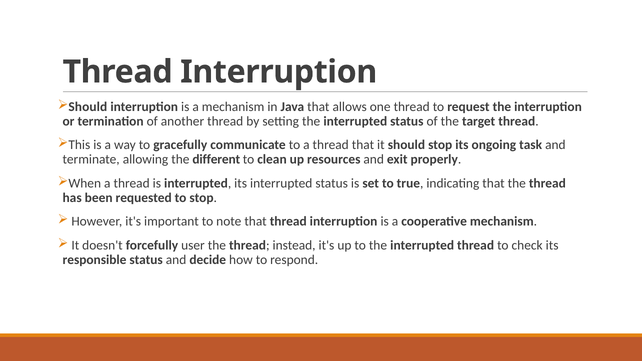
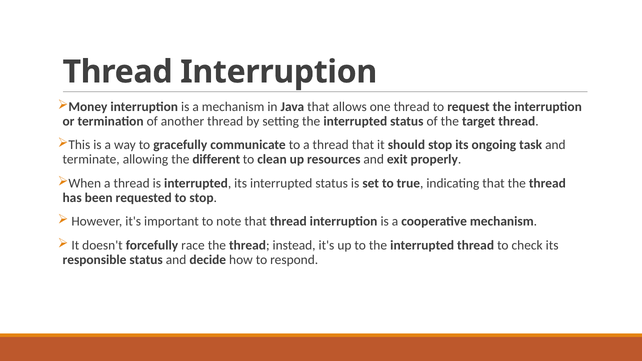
Should at (88, 107): Should -> Money
user: user -> race
